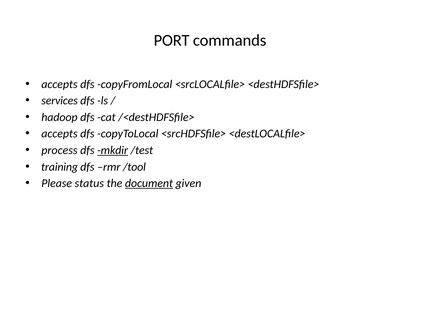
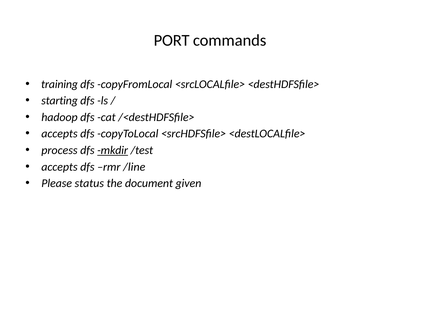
accepts at (59, 84): accepts -> training
services: services -> starting
training at (60, 167): training -> accepts
/tool: /tool -> /line
document underline: present -> none
